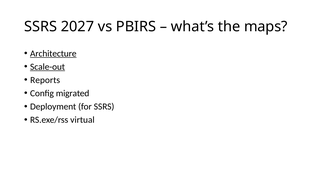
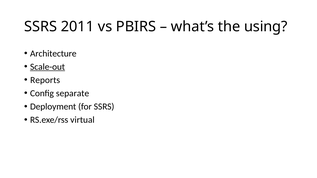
2027: 2027 -> 2011
maps: maps -> using
Architecture underline: present -> none
migrated: migrated -> separate
